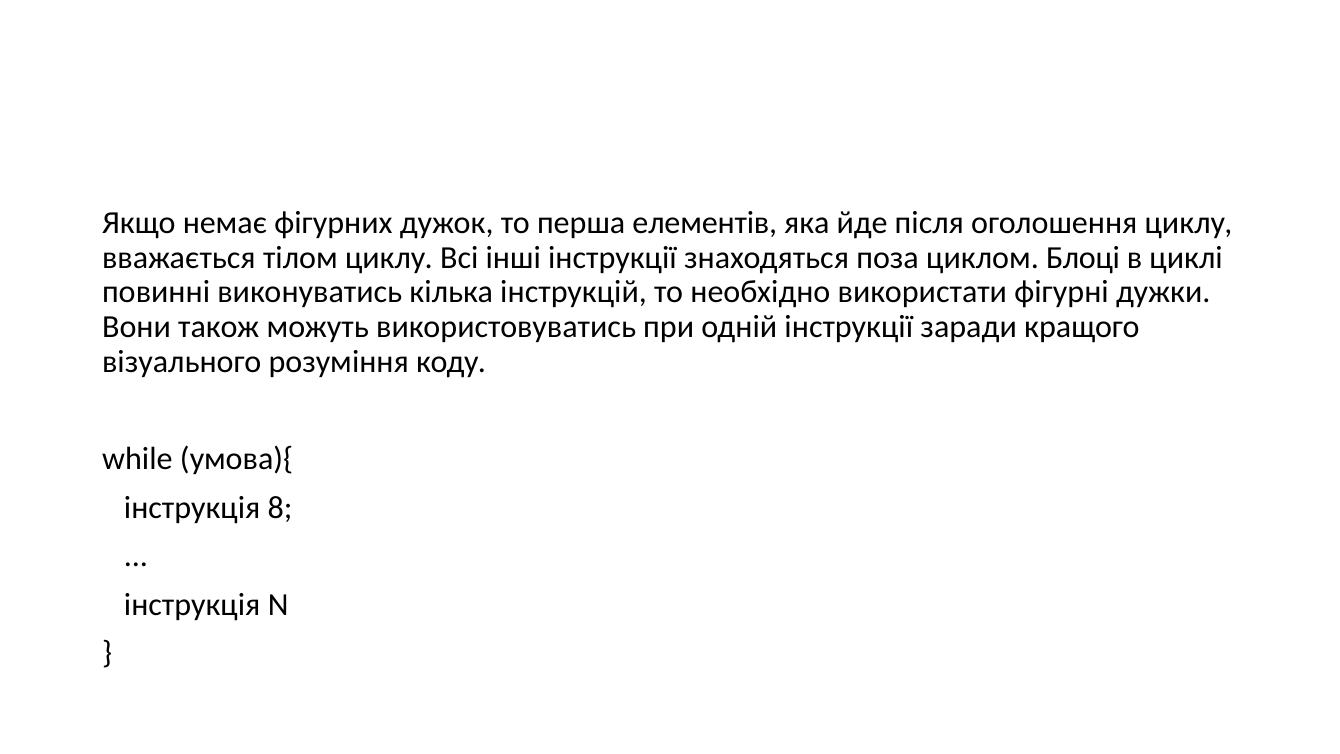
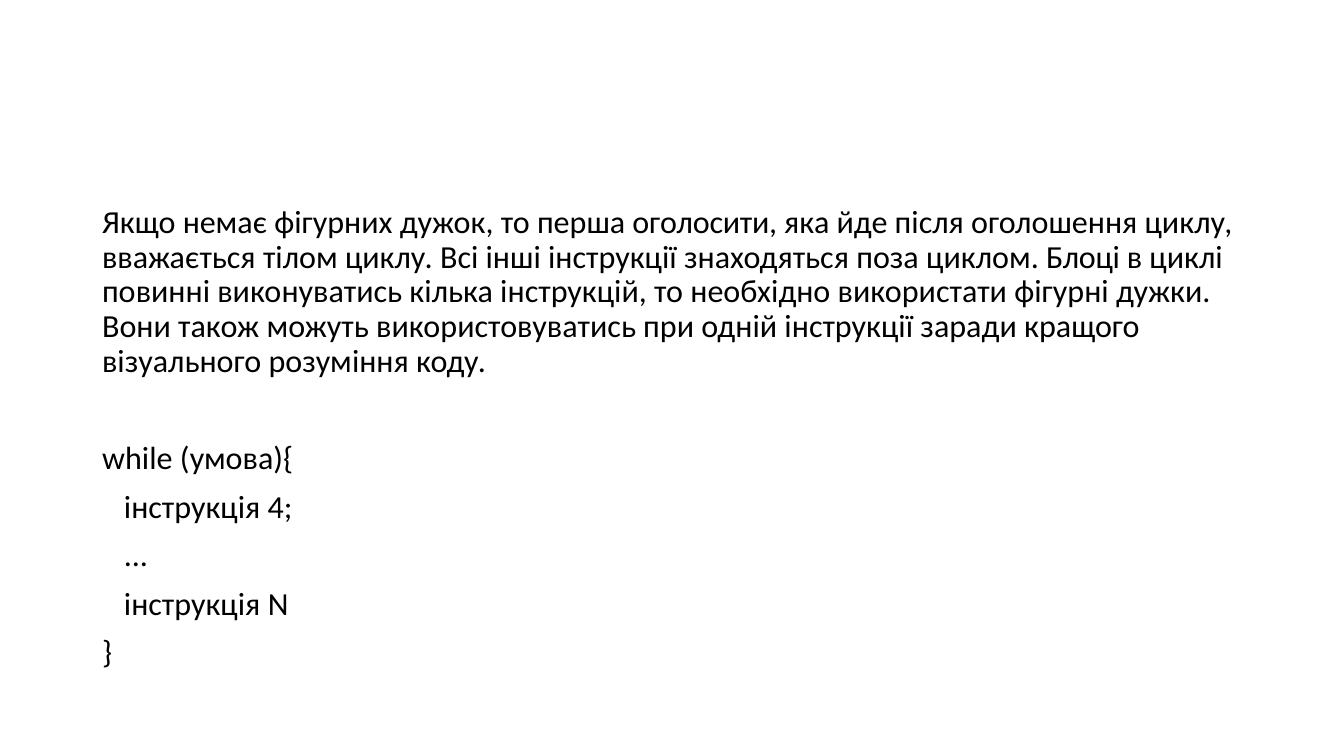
елементів: елементів -> оголосити
8: 8 -> 4
